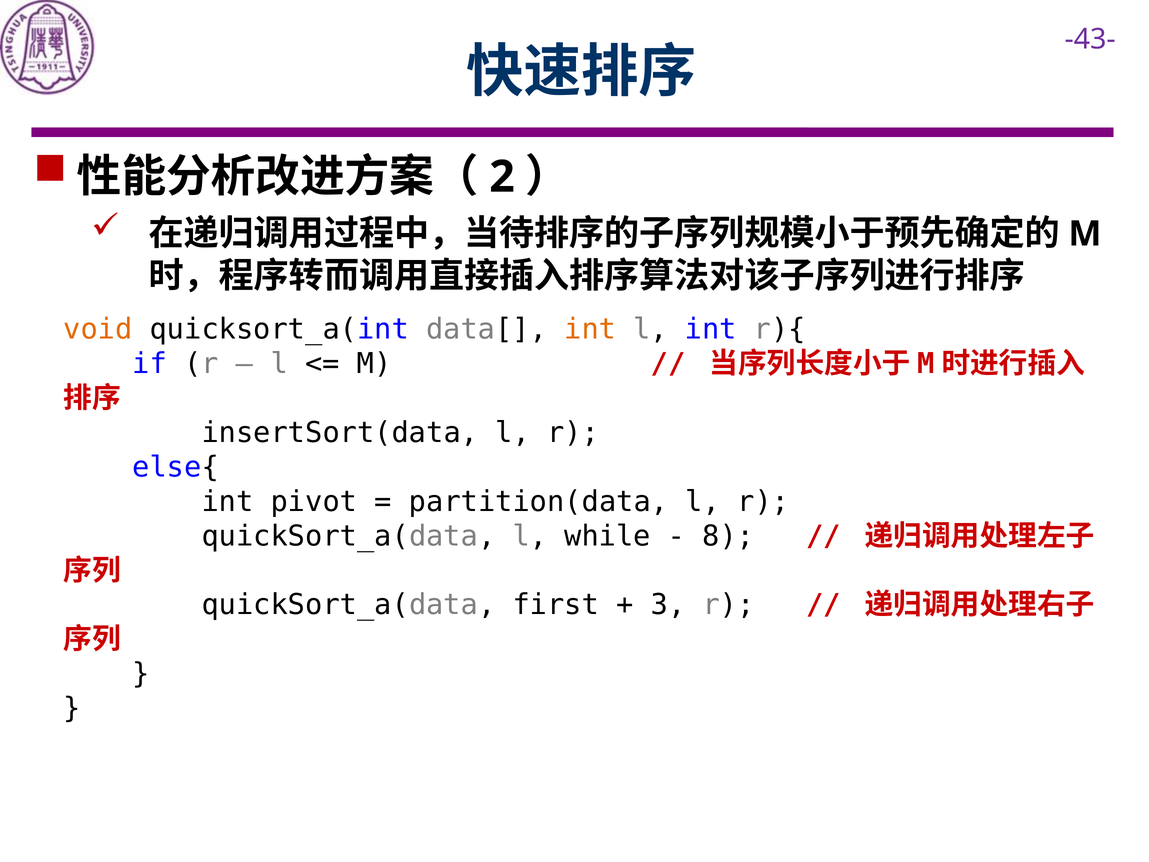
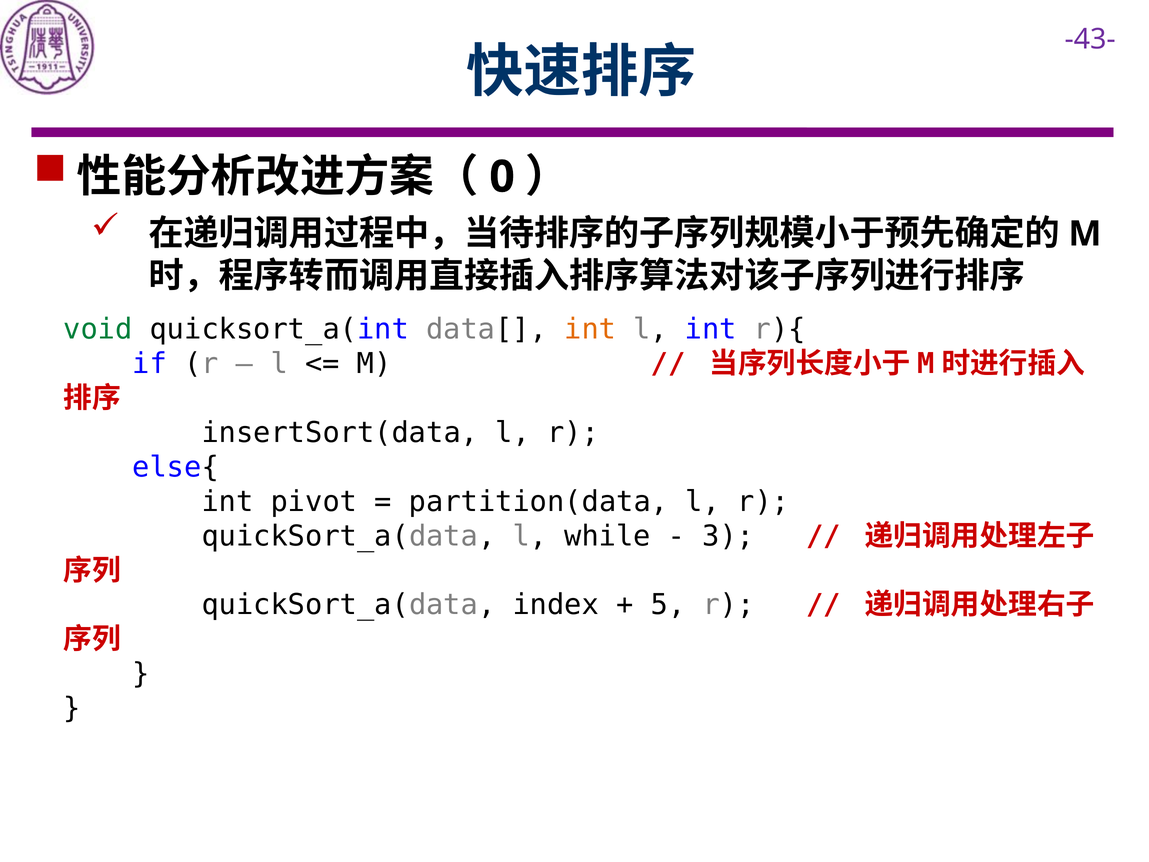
2: 2 -> 0
void colour: orange -> green
8: 8 -> 3
first: first -> index
3: 3 -> 5
